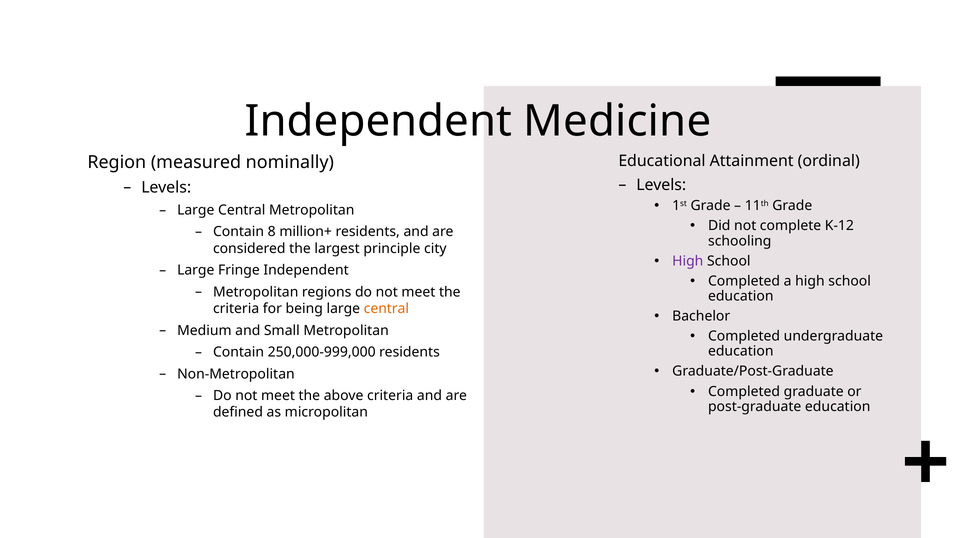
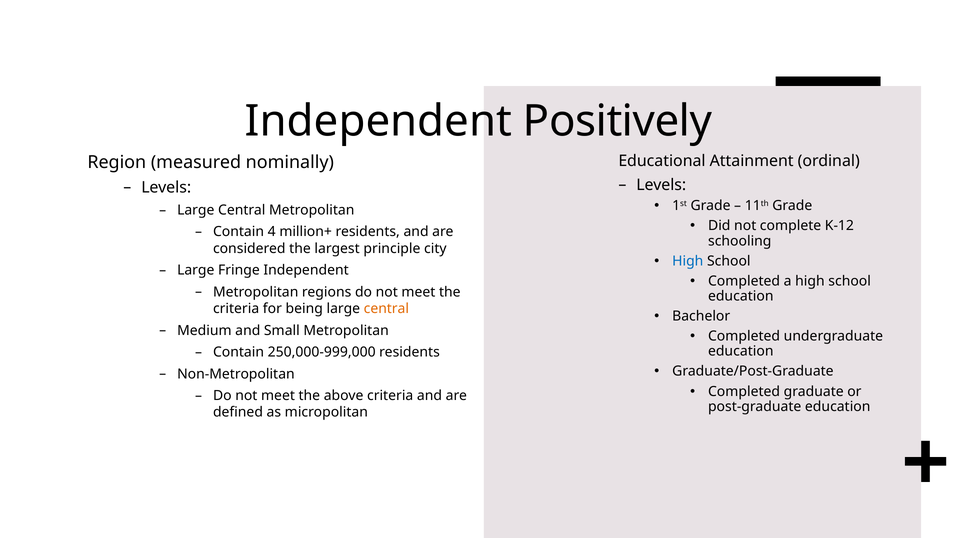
Medicine: Medicine -> Positively
8: 8 -> 4
High at (688, 261) colour: purple -> blue
